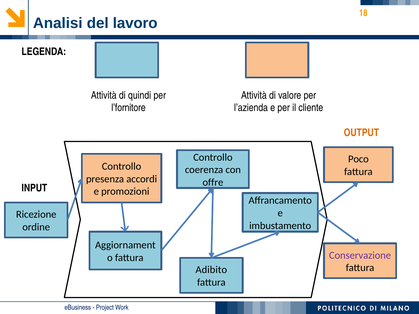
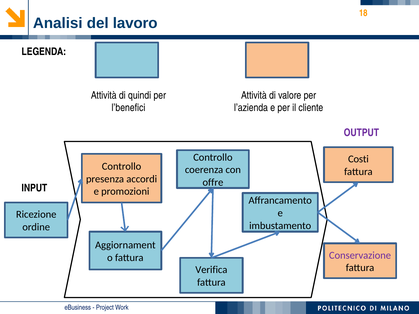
l’fornitore: l’fornitore -> l’benefici
OUTPUT colour: orange -> purple
Poco: Poco -> Costi
Adibito: Adibito -> Verifica
